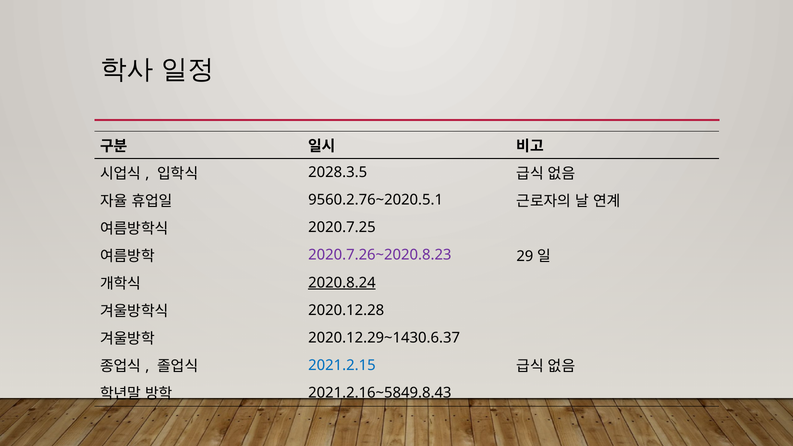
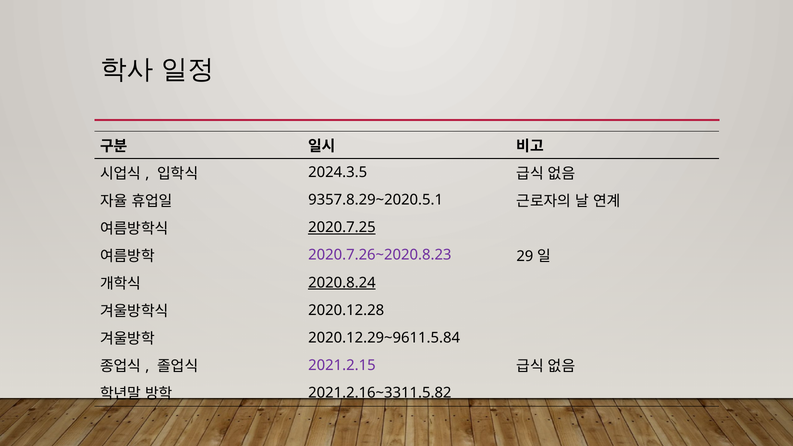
2028.3.5: 2028.3.5 -> 2024.3.5
9560.2.76~2020.5.1: 9560.2.76~2020.5.1 -> 9357.8.29~2020.5.1
2020.7.25 underline: none -> present
2020.12.29~1430.6.37: 2020.12.29~1430.6.37 -> 2020.12.29~9611.5.84
2021.2.15 colour: blue -> purple
2021.2.16~5849.8.43: 2021.2.16~5849.8.43 -> 2021.2.16~3311.5.82
